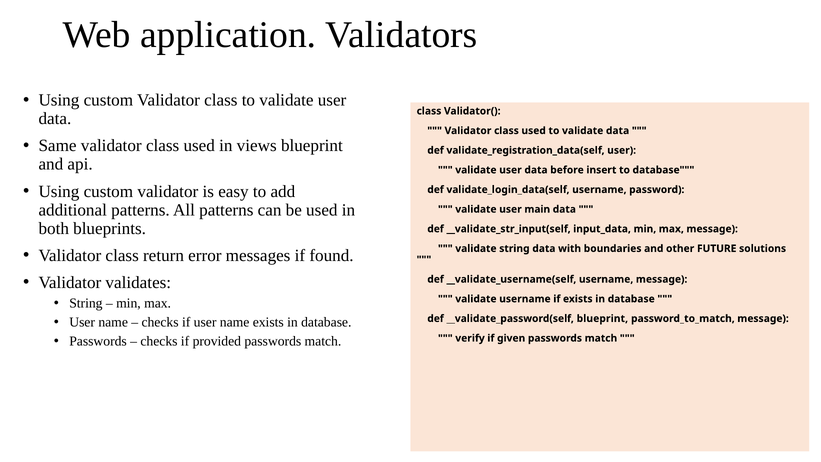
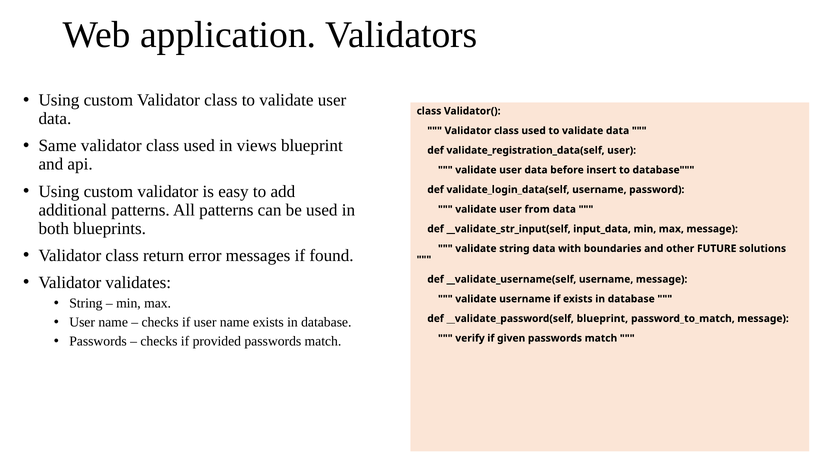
main: main -> from
